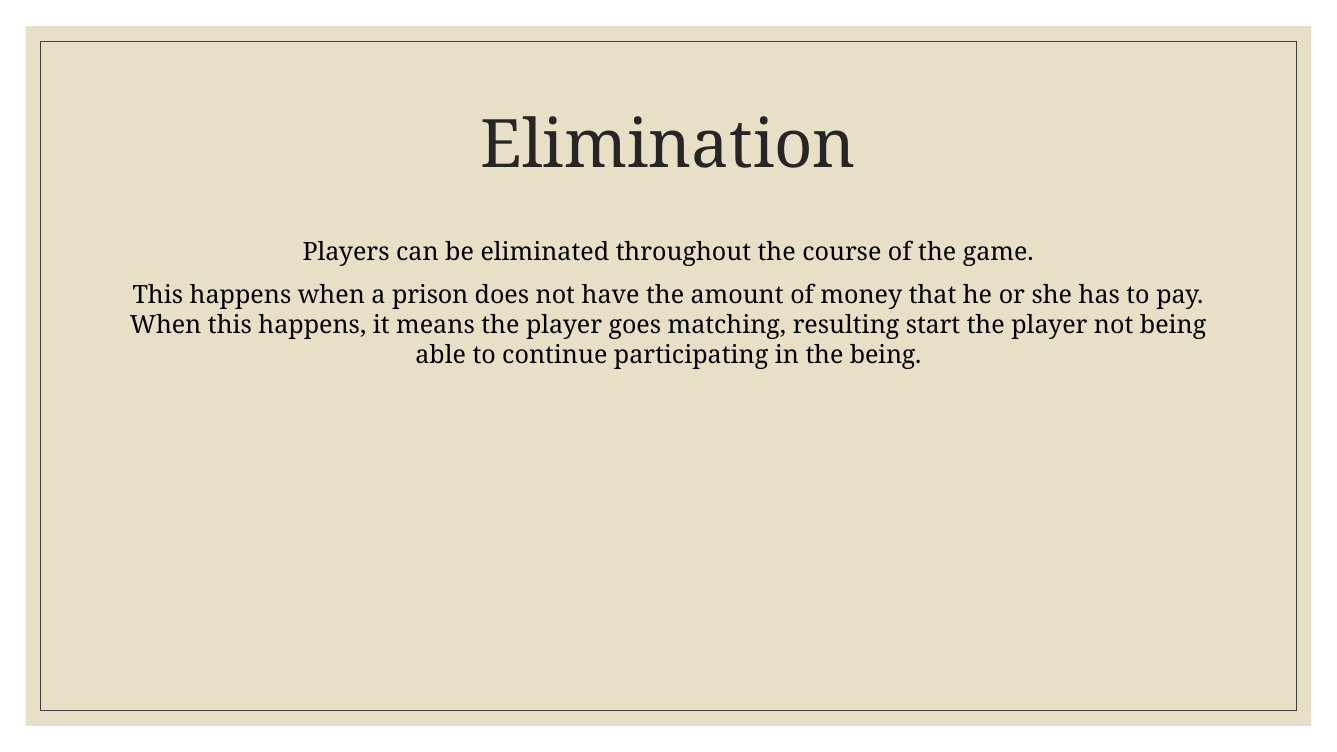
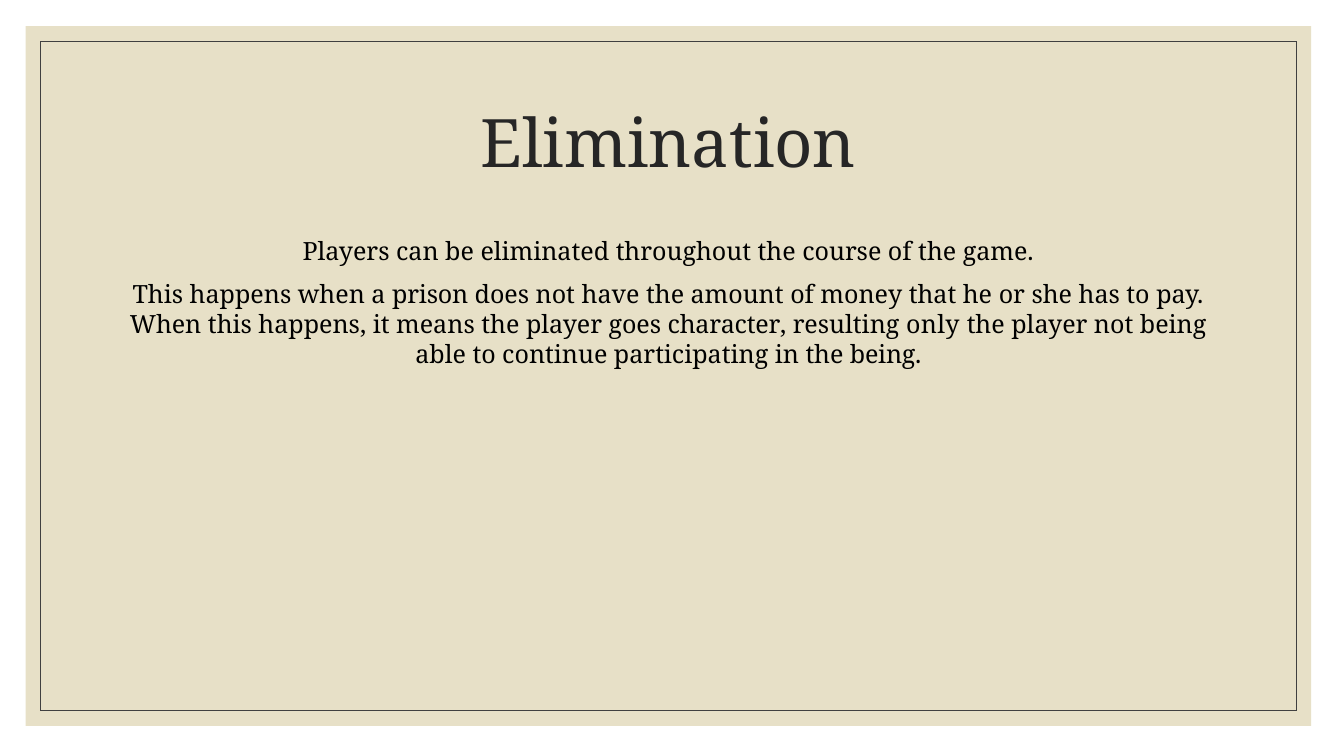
matching: matching -> character
start: start -> only
